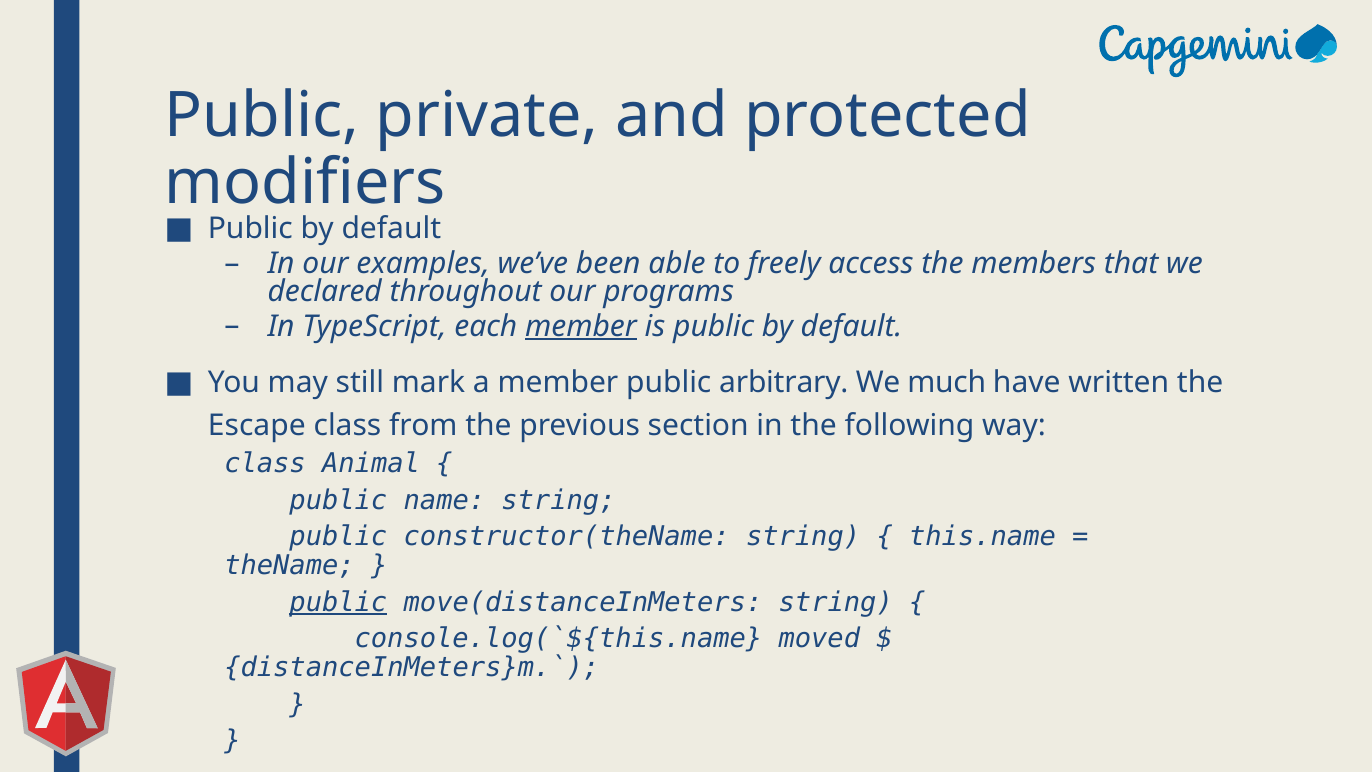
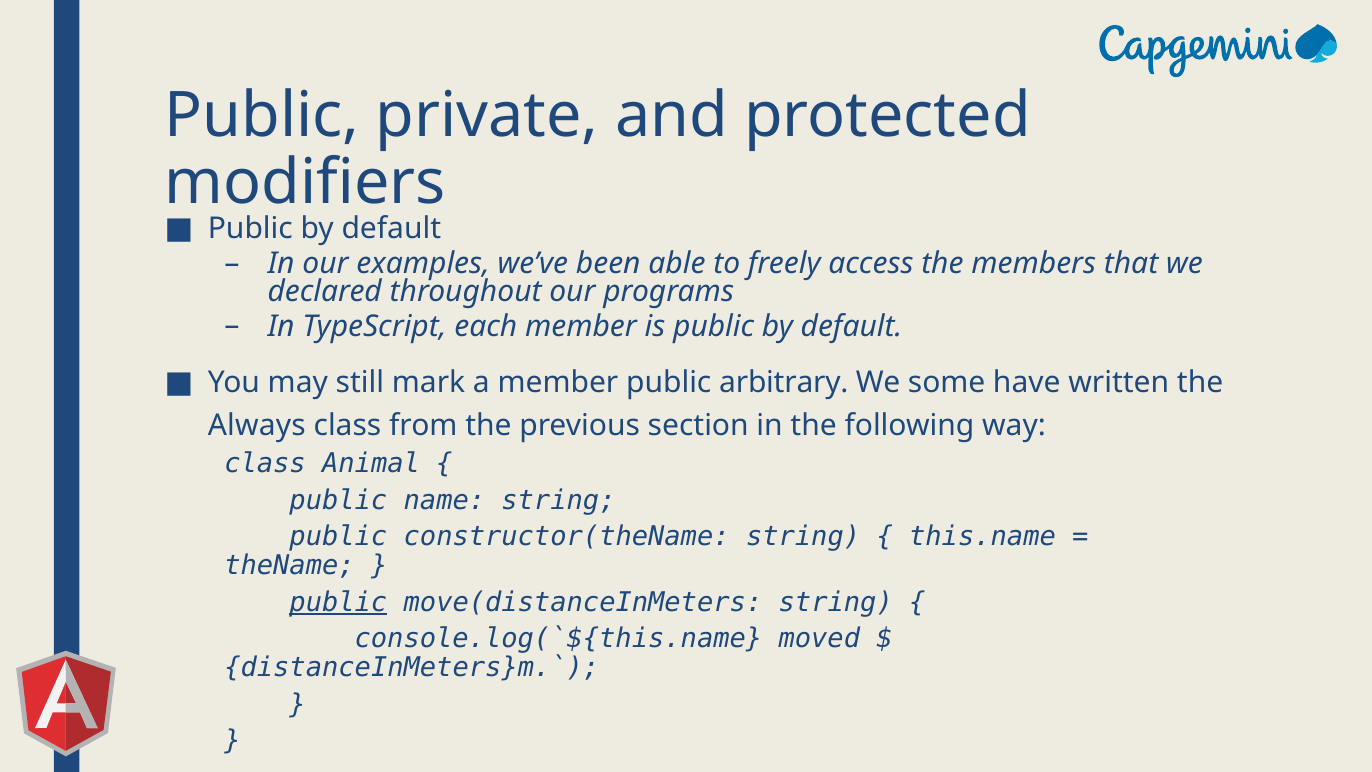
member at (581, 326) underline: present -> none
much: much -> some
Escape: Escape -> Always
